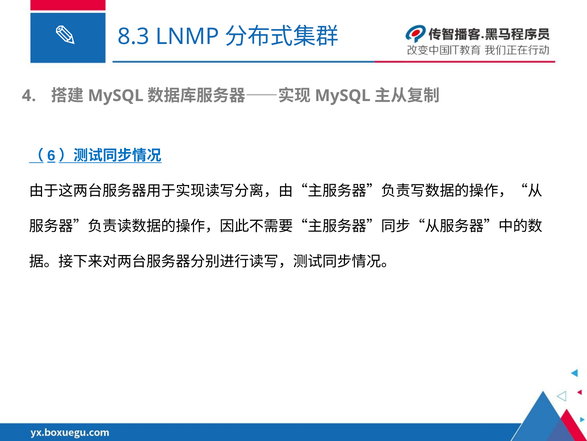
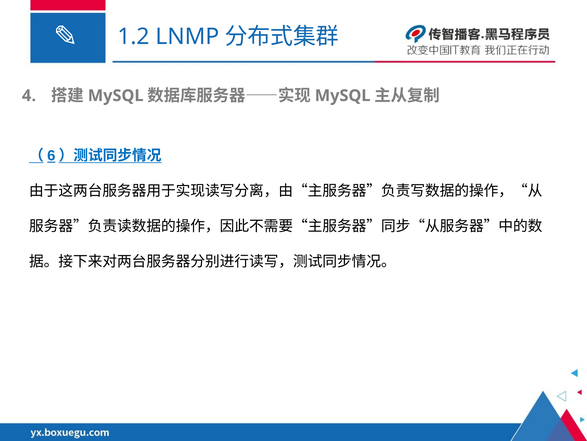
8.3: 8.3 -> 1.2
